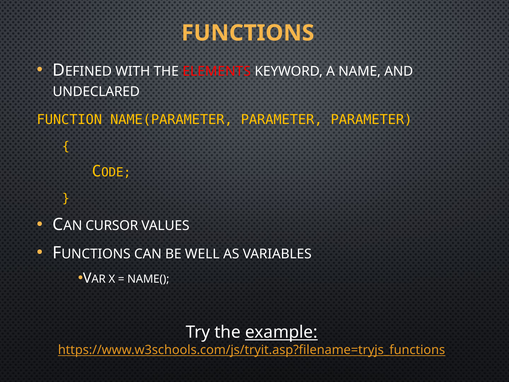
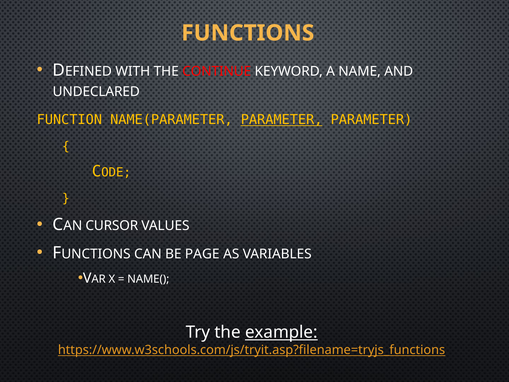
ELEMENTS: ELEMENTS -> CONTINUE
PARAMETER at (282, 120) underline: none -> present
WELL: WELL -> PAGE
